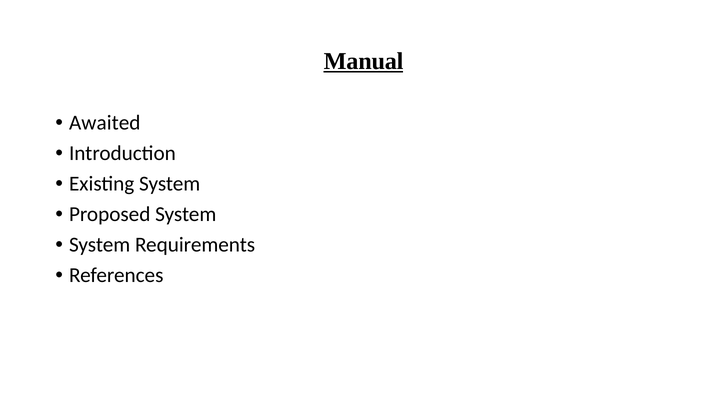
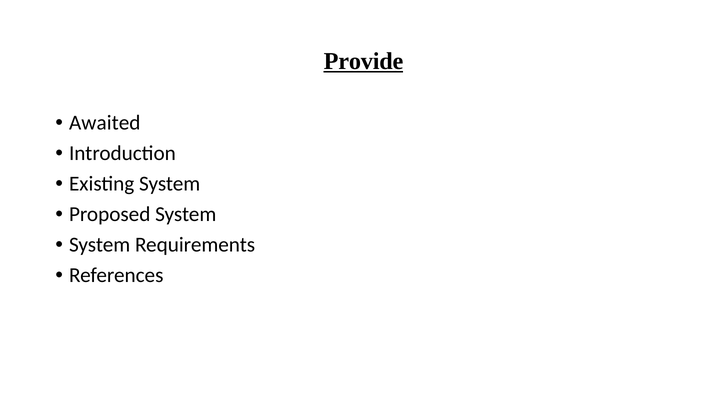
Manual: Manual -> Provide
